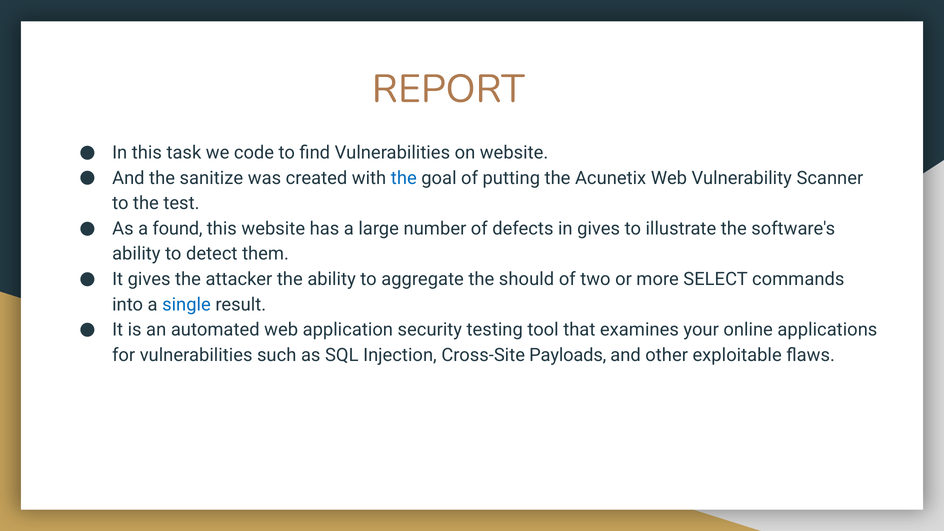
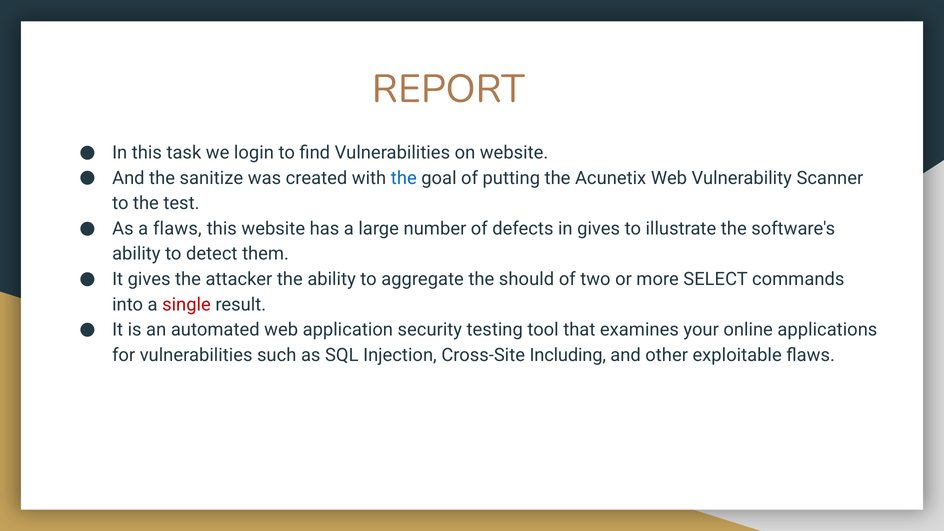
code: code -> login
a found: found -> flaws
single colour: blue -> red
Payloads: Payloads -> Including
